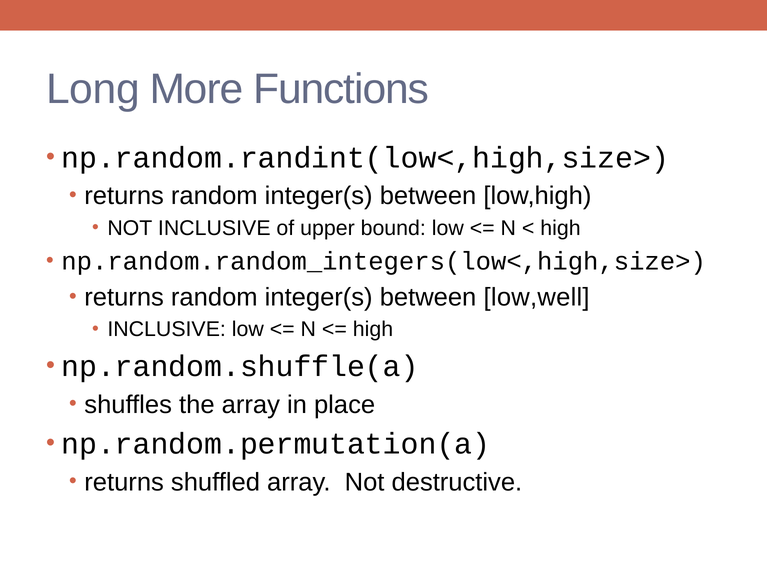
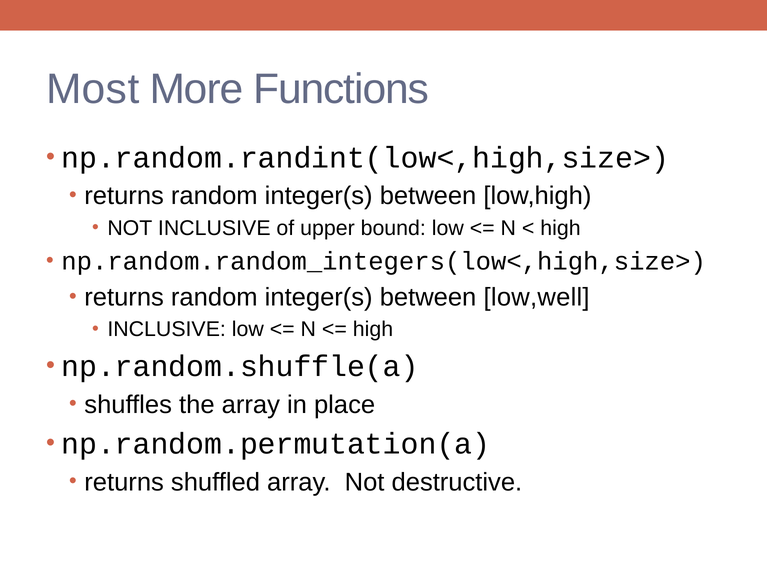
Long: Long -> Most
